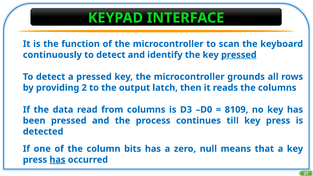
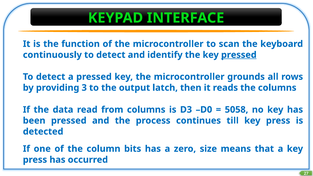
2: 2 -> 3
8109: 8109 -> 5058
null: null -> size
has at (57, 160) underline: present -> none
